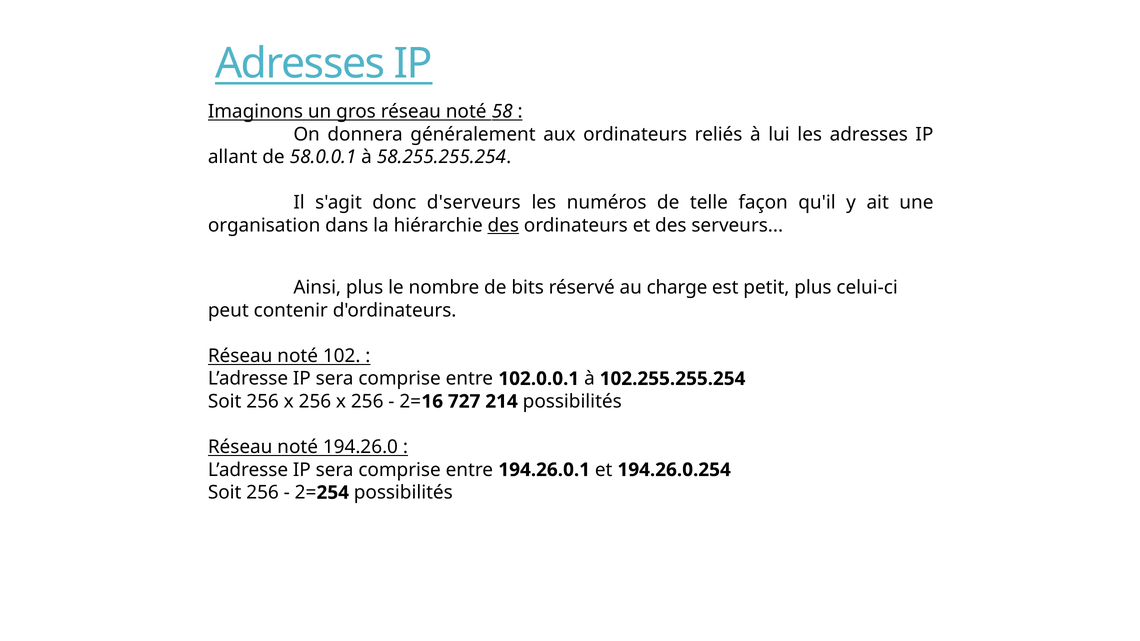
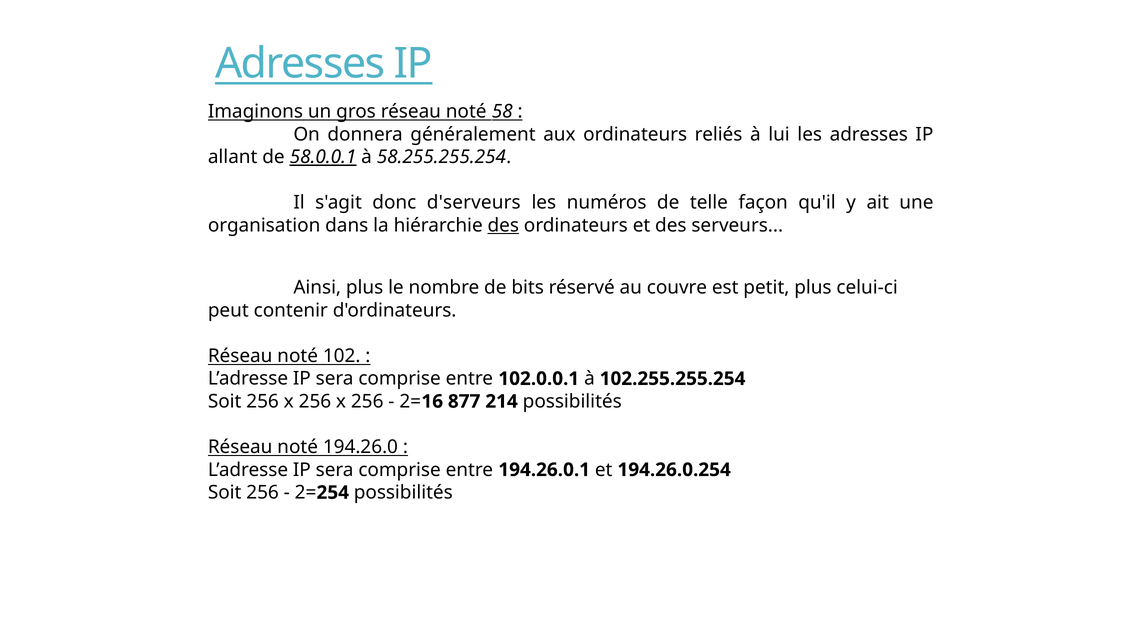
58.0.0.1 underline: none -> present
charge: charge -> couvre
727: 727 -> 877
